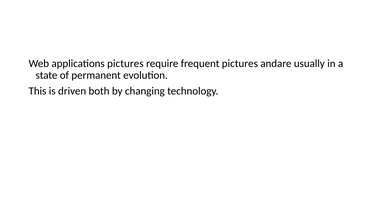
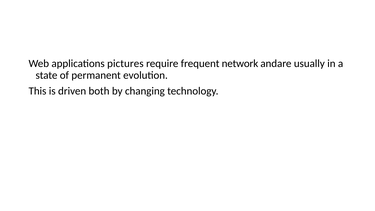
frequent pictures: pictures -> network
